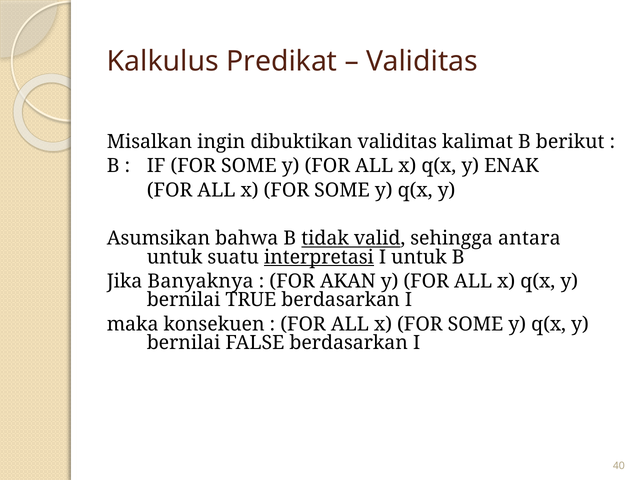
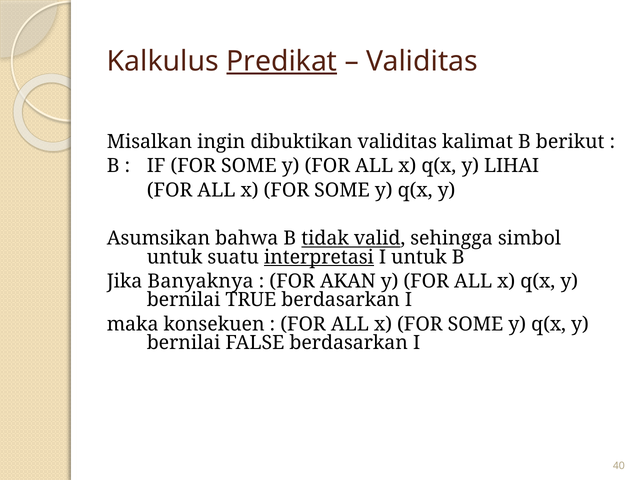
Predikat underline: none -> present
ENAK: ENAK -> LIHAI
antara: antara -> simbol
